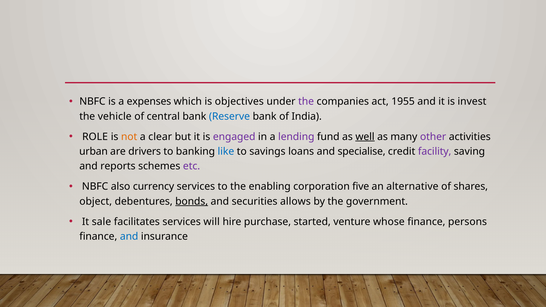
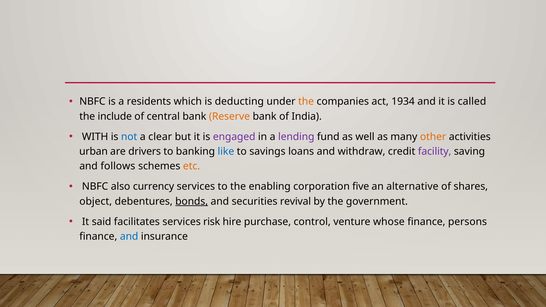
expenses: expenses -> residents
objectives: objectives -> deducting
the at (306, 102) colour: purple -> orange
1955: 1955 -> 1934
invest: invest -> called
vehicle: vehicle -> include
Reserve colour: blue -> orange
ROLE: ROLE -> WITH
not colour: orange -> blue
well underline: present -> none
other colour: purple -> orange
specialise: specialise -> withdraw
reports: reports -> follows
etc colour: purple -> orange
allows: allows -> revival
sale: sale -> said
will: will -> risk
started: started -> control
